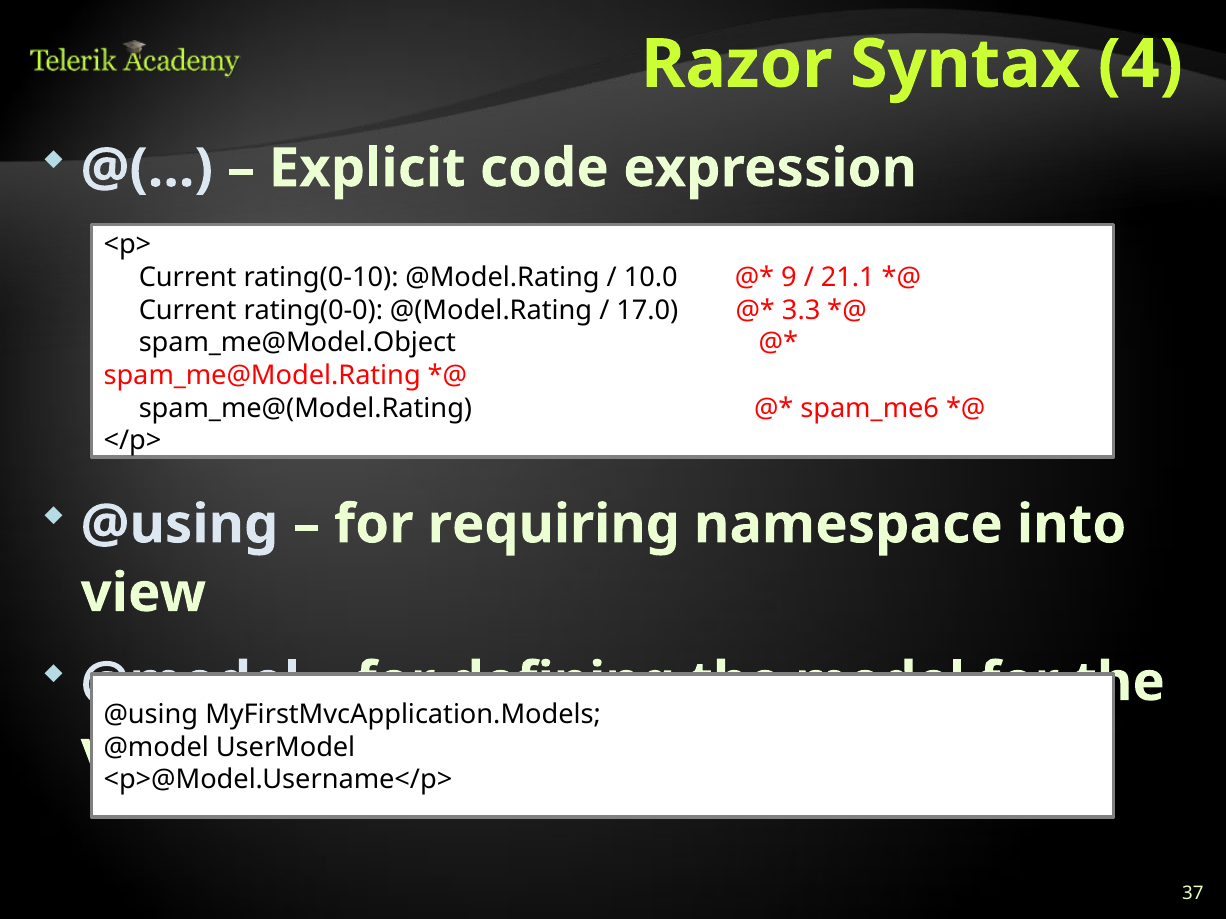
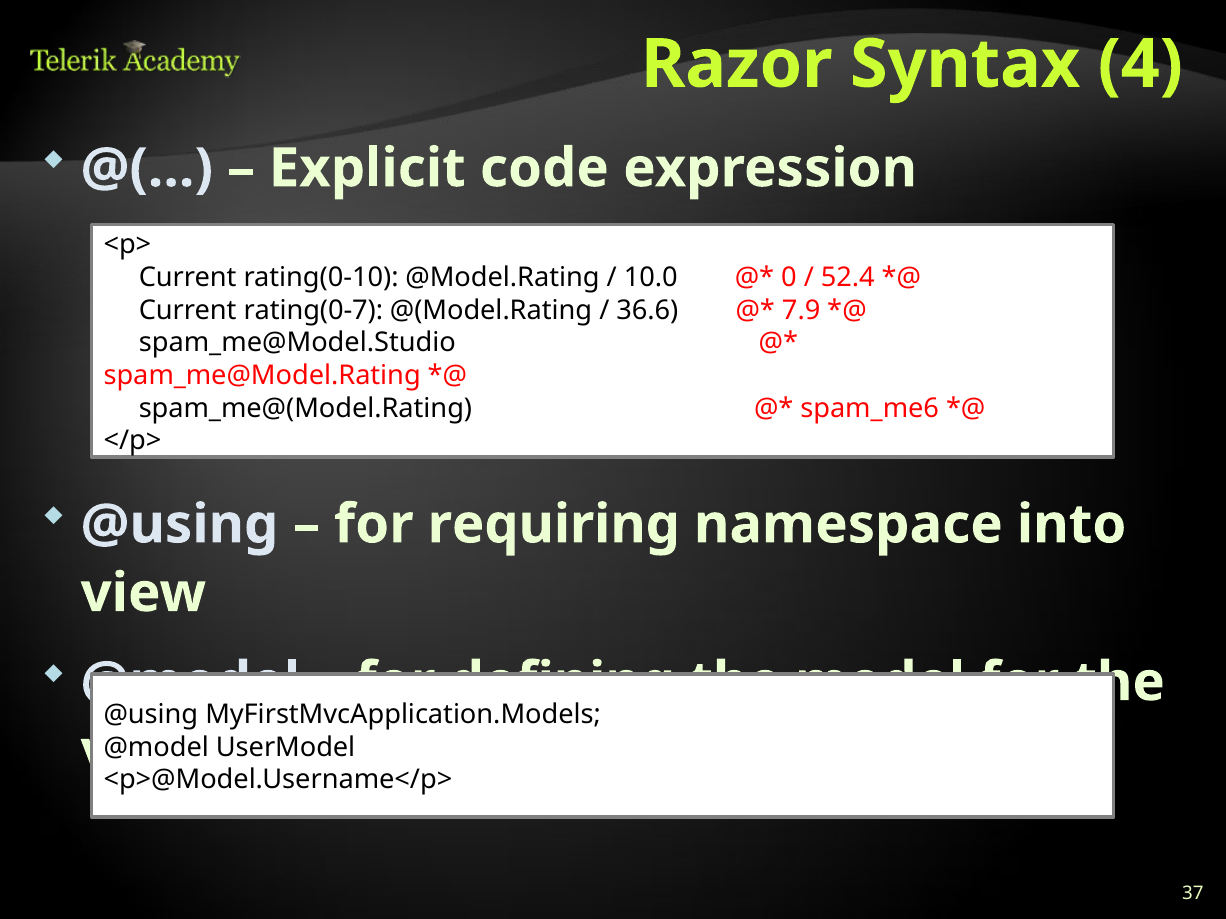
9: 9 -> 0
21.1: 21.1 -> 52.4
rating(0-0: rating(0-0 -> rating(0-7
17.0: 17.0 -> 36.6
3.3: 3.3 -> 7.9
spam_me@Model.Object: spam_me@Model.Object -> spam_me@Model.Studio
